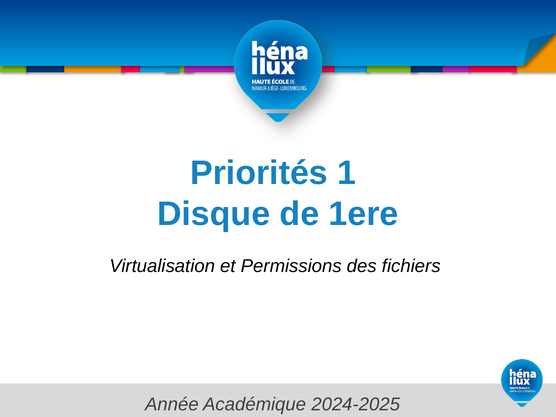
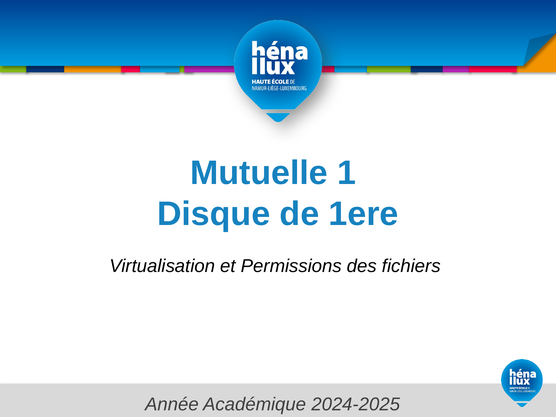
Priorités: Priorités -> Mutuelle
